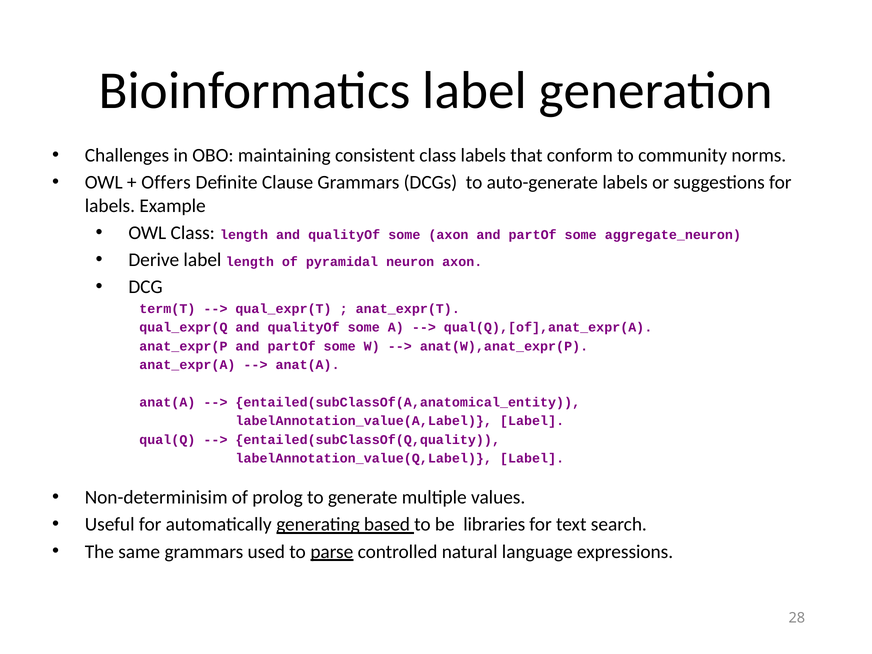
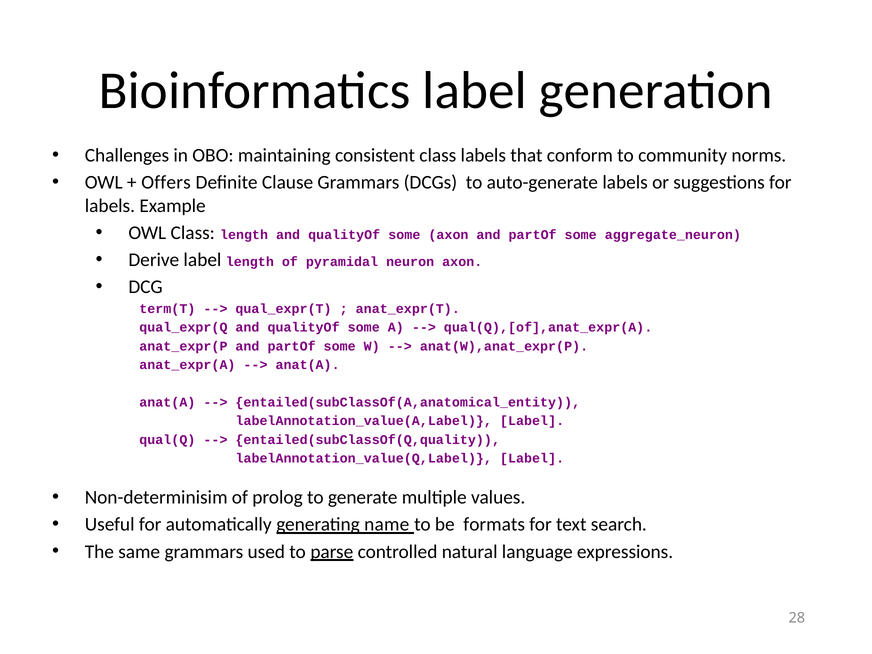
based: based -> name
libraries: libraries -> formats
